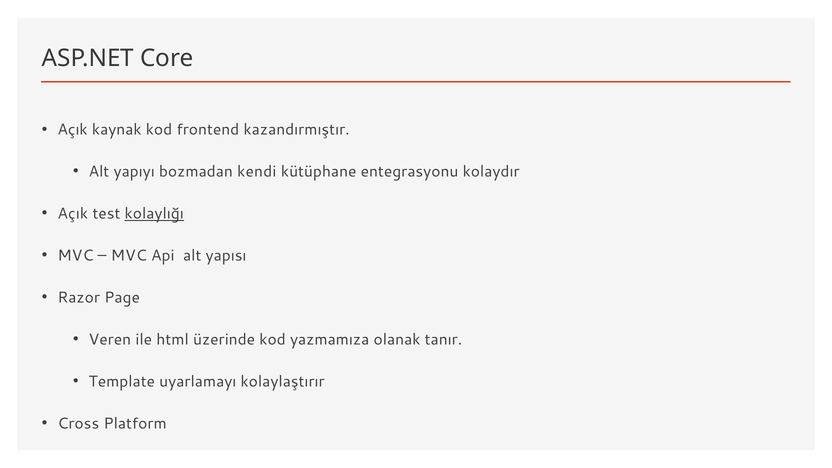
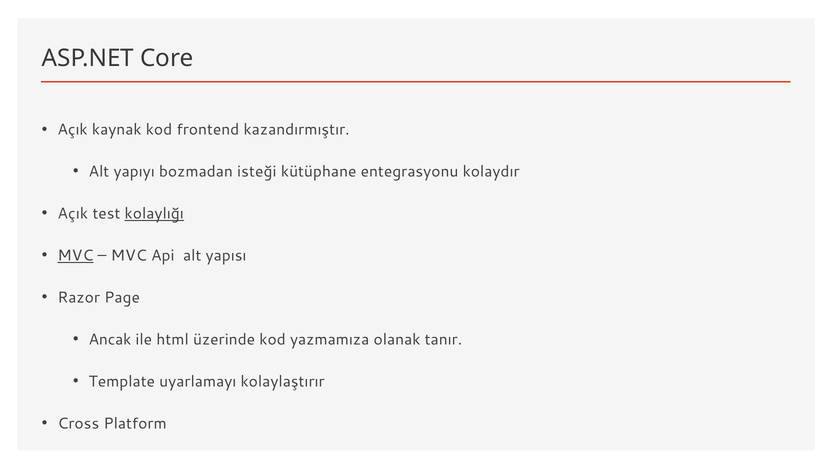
kendi: kendi -> isteği
MVC at (75, 256) underline: none -> present
Veren: Veren -> Ancak
